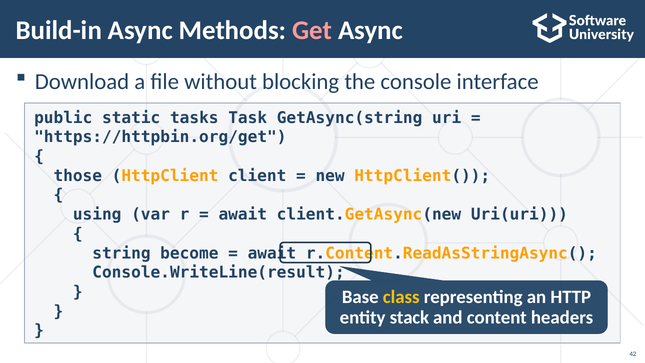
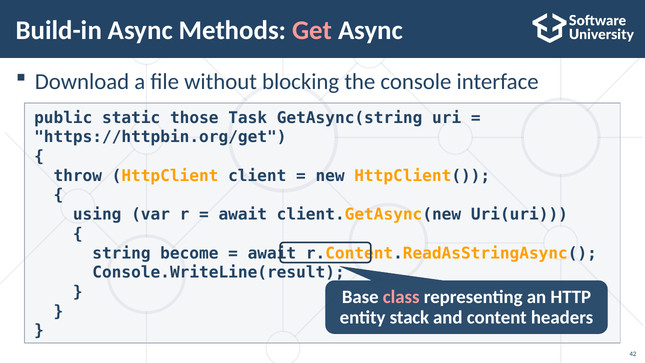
tasks: tasks -> those
those: those -> throw
class colour: yellow -> pink
